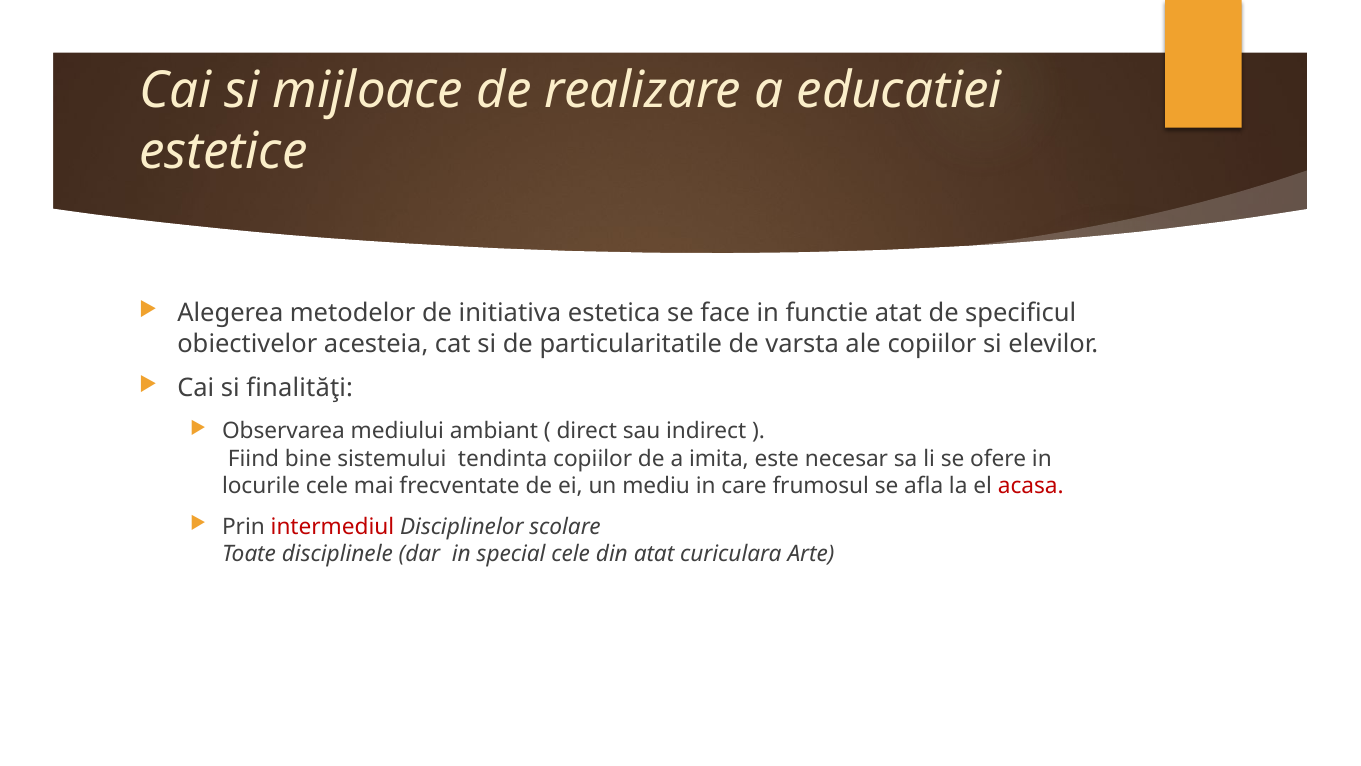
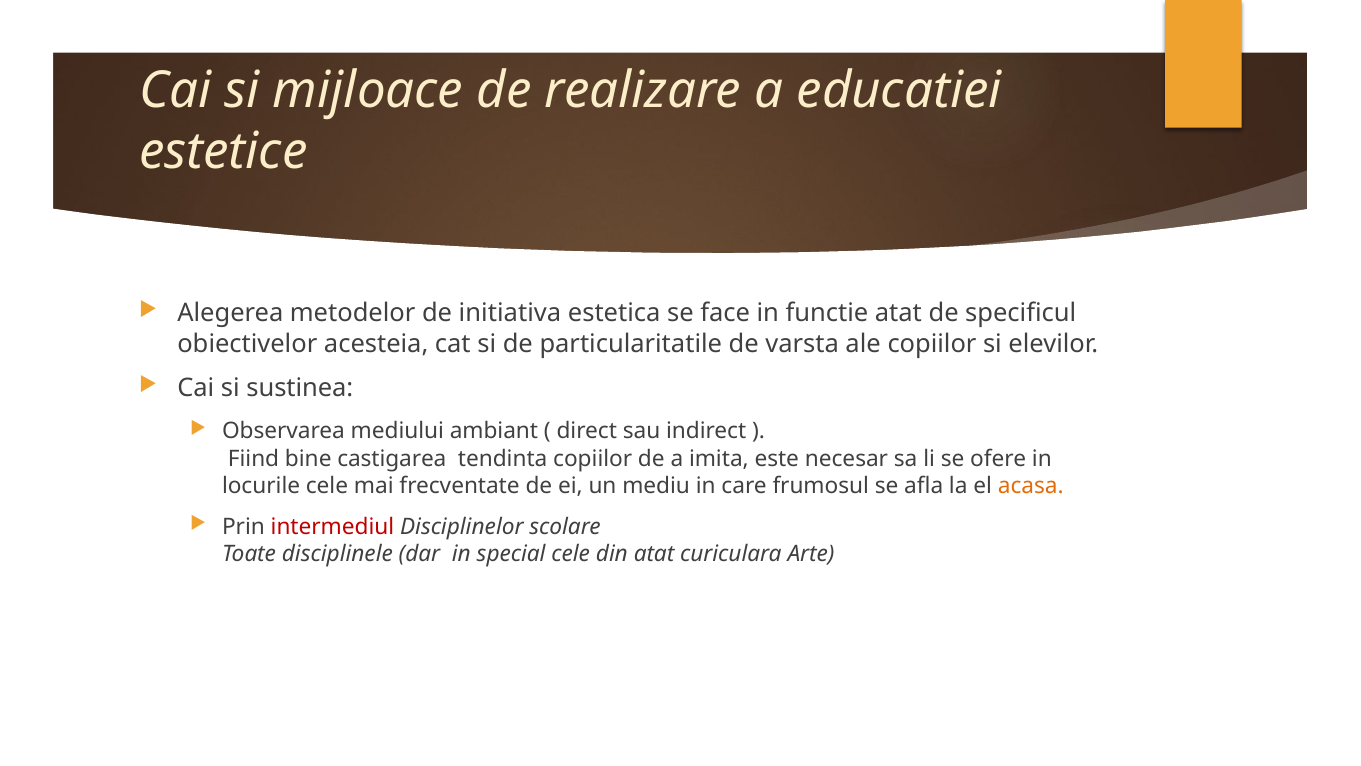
finalităţi: finalităţi -> sustinea
sistemului: sistemului -> castigarea
acasa colour: red -> orange
